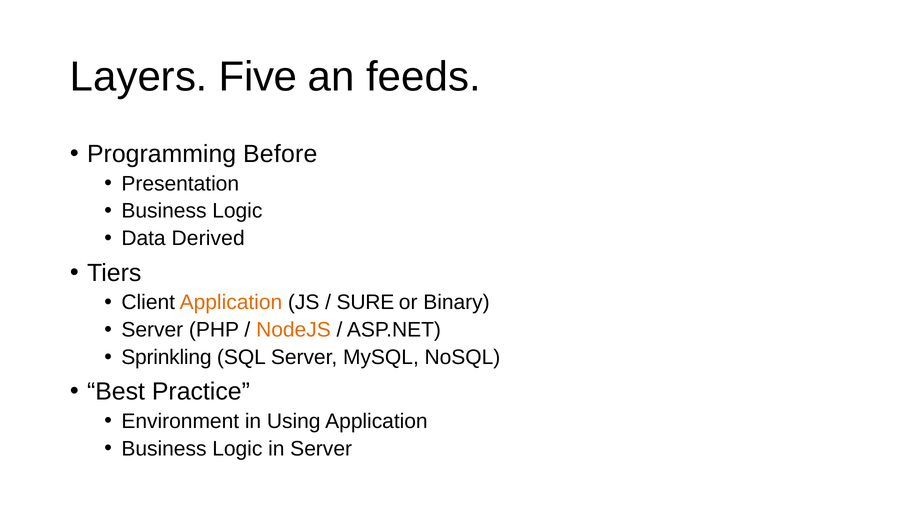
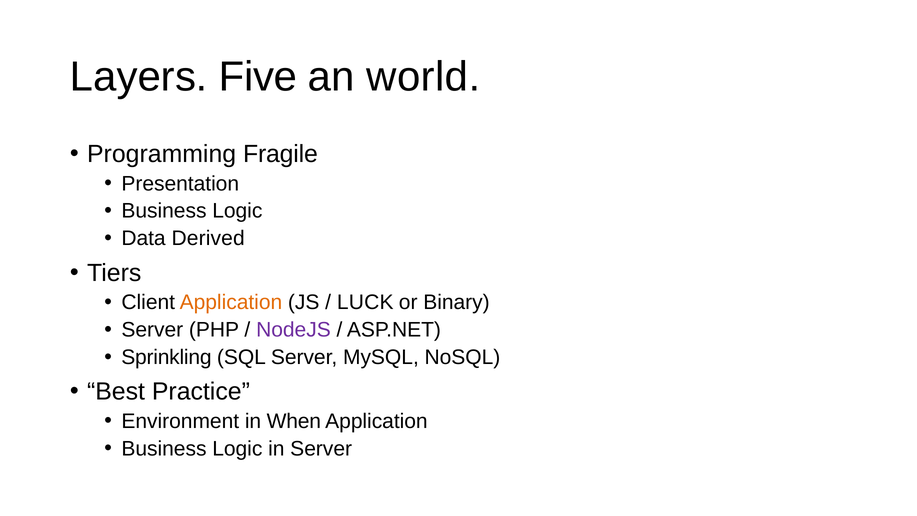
feeds: feeds -> world
Before: Before -> Fragile
SURE: SURE -> LUCK
NodeJS colour: orange -> purple
Using: Using -> When
